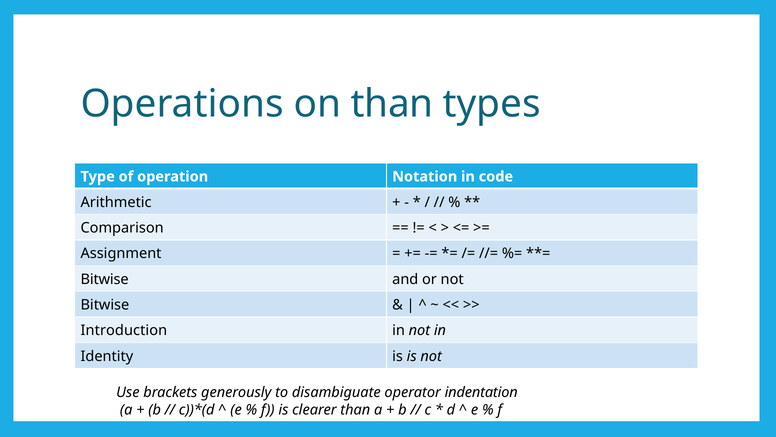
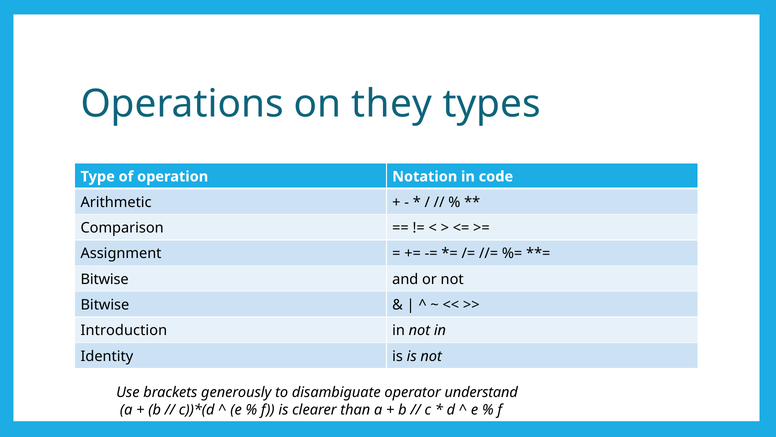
on than: than -> they
indentation: indentation -> understand
